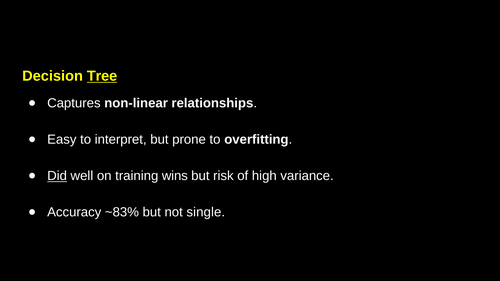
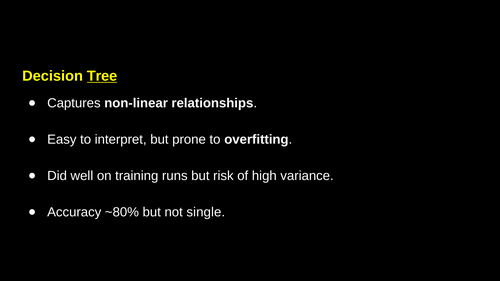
Did underline: present -> none
wins: wins -> runs
~83%: ~83% -> ~80%
